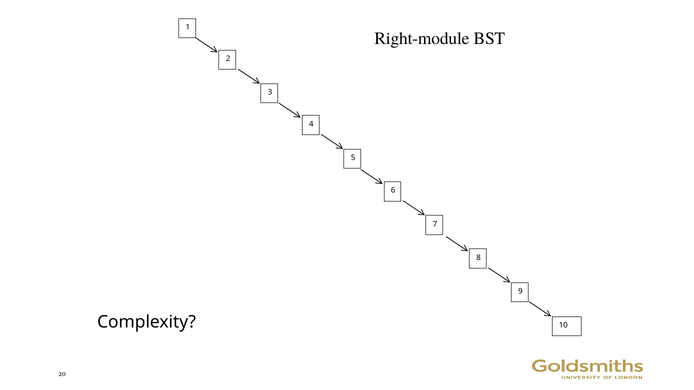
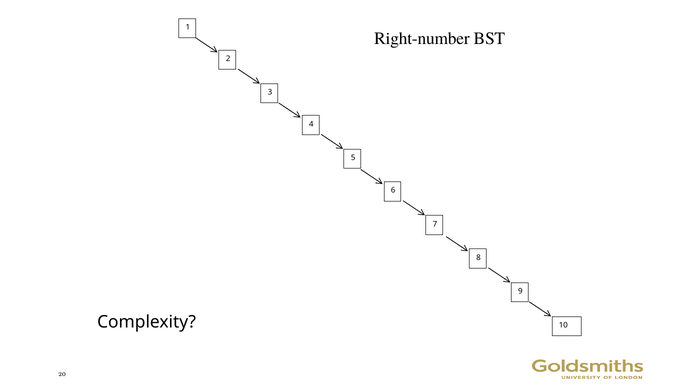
Right-module: Right-module -> Right-number
